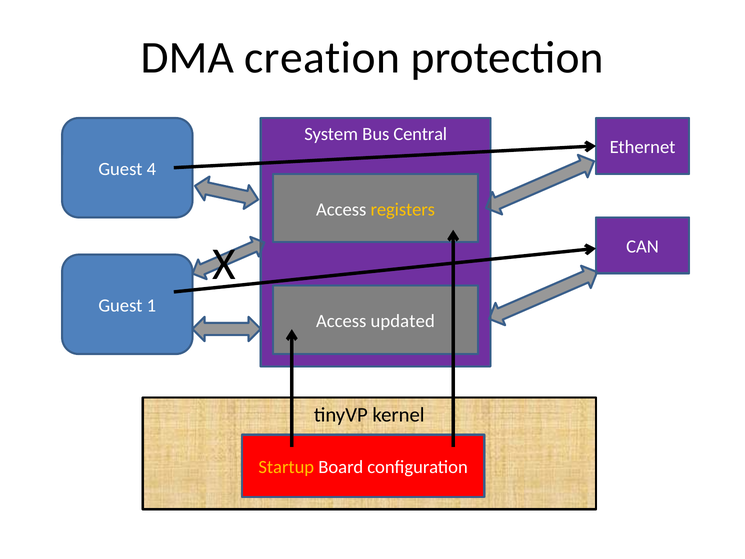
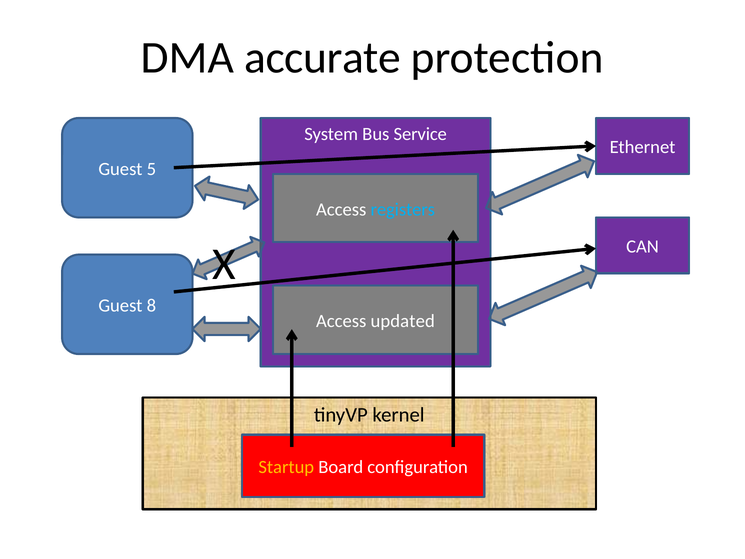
creation: creation -> accurate
Central: Central -> Service
4: 4 -> 5
registers colour: yellow -> light blue
1: 1 -> 8
